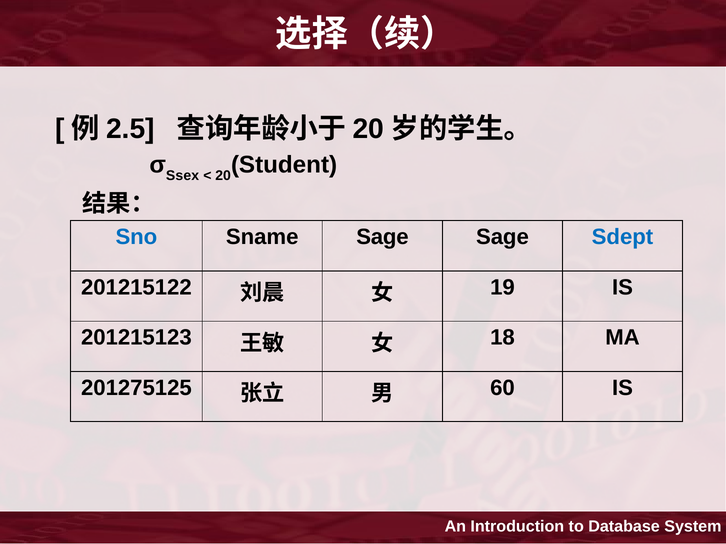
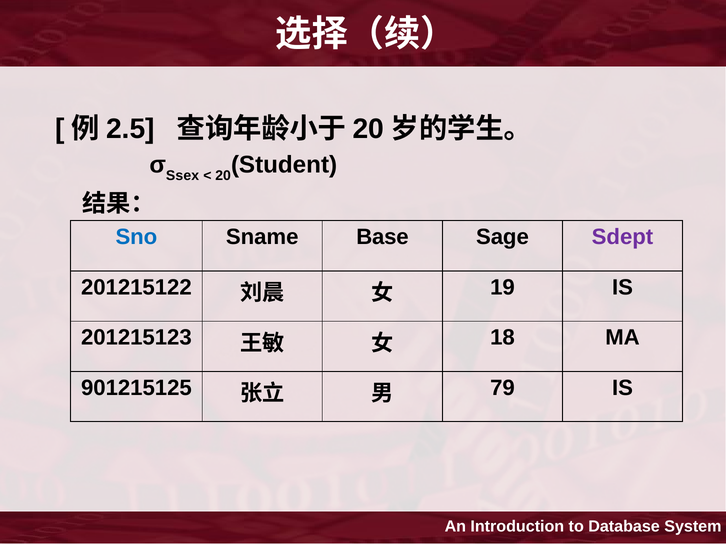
Sname Sage: Sage -> Base
Sdept colour: blue -> purple
201275125: 201275125 -> 901215125
60: 60 -> 79
